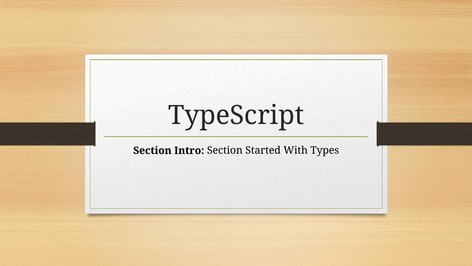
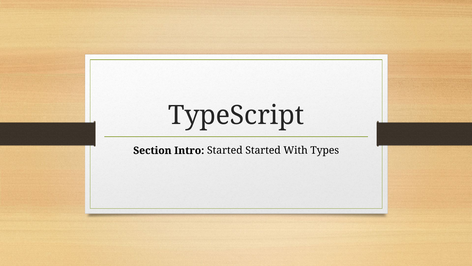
Intro Section: Section -> Started
